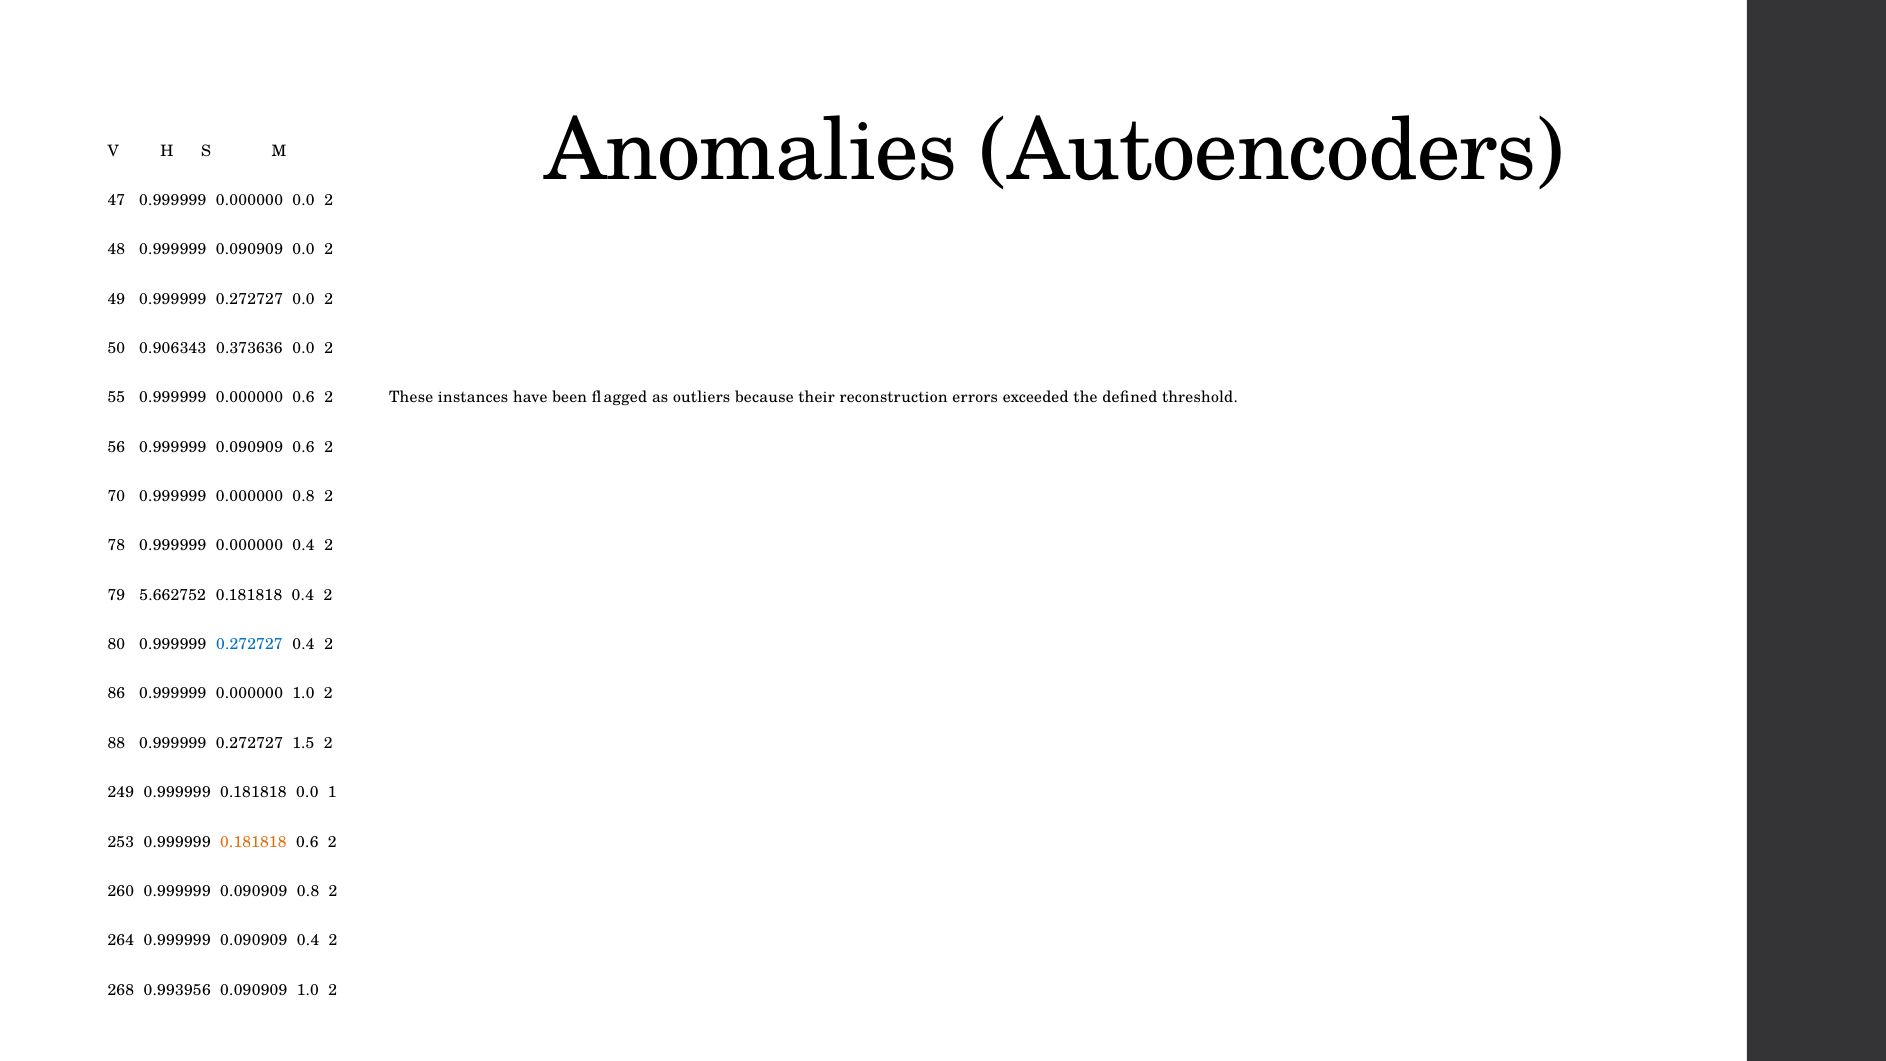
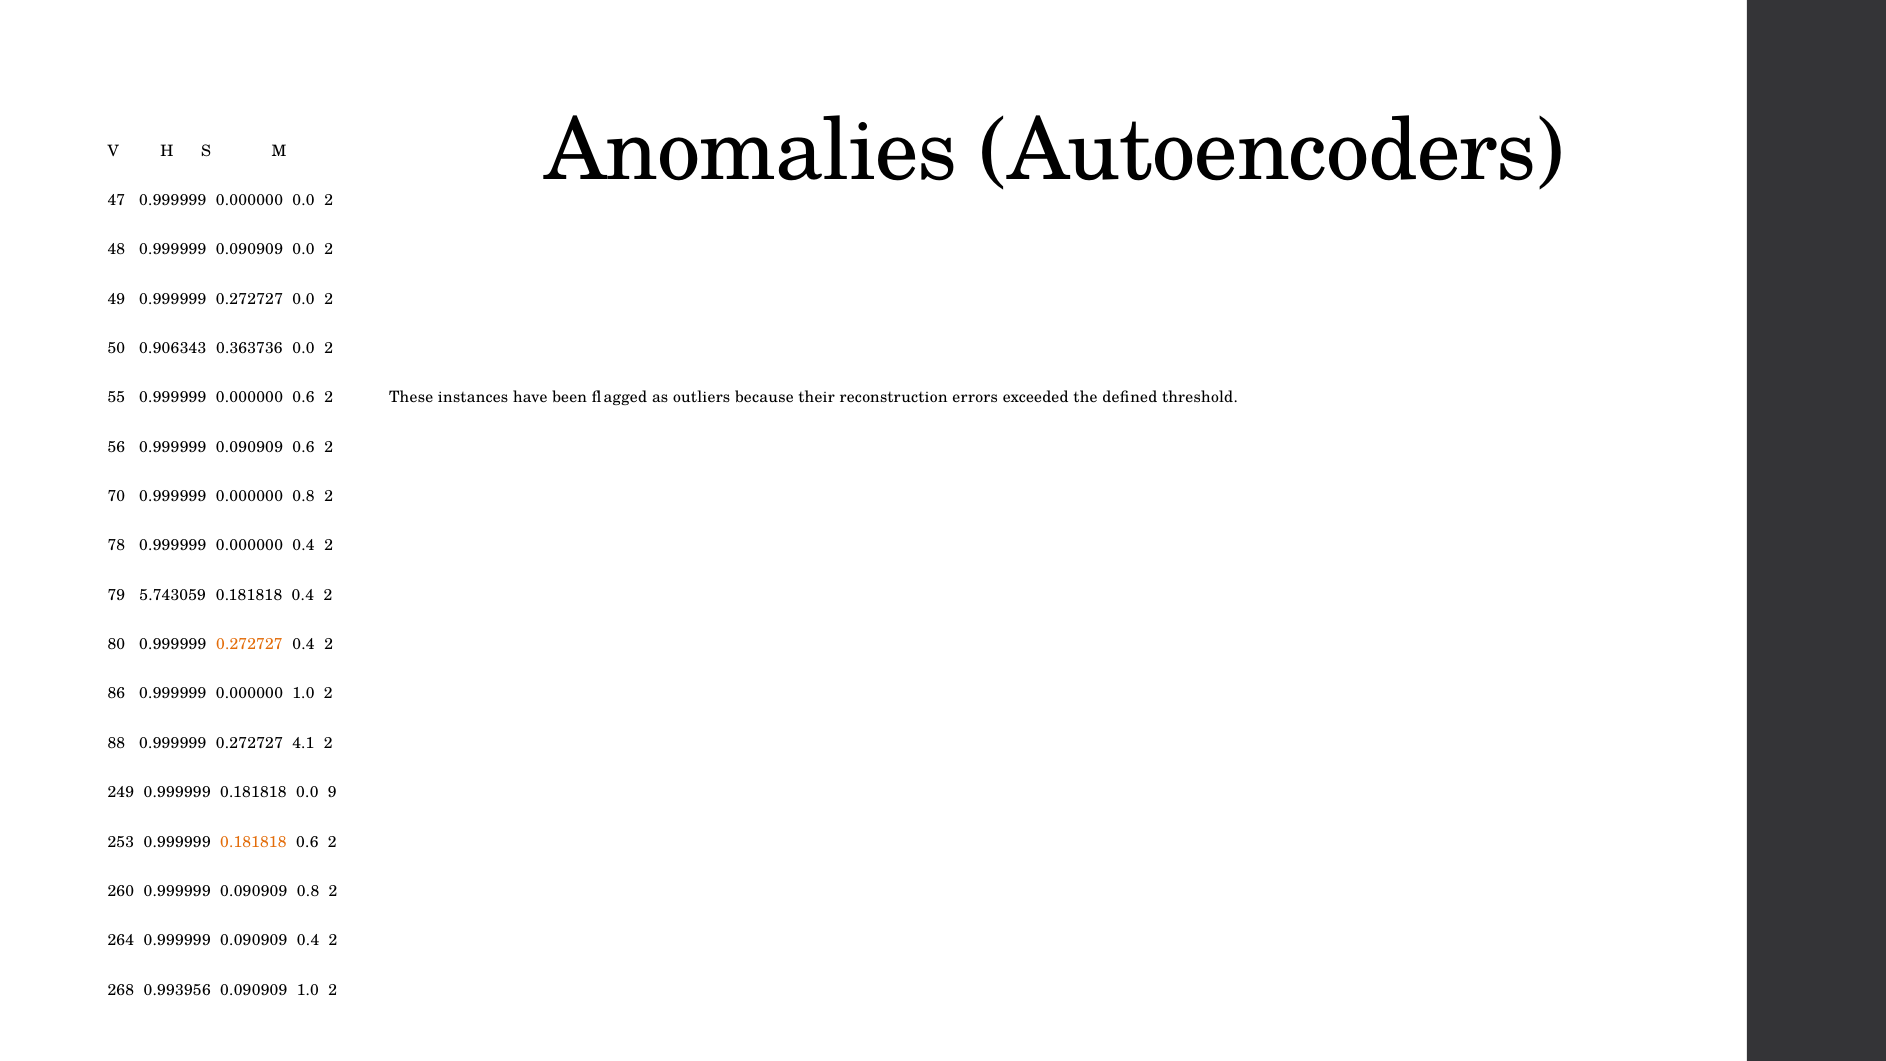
0.373636: 0.373636 -> 0.363736
5.662752: 5.662752 -> 5.743059
0.272727 at (249, 644) colour: blue -> orange
1.5: 1.5 -> 4.1
1: 1 -> 9
